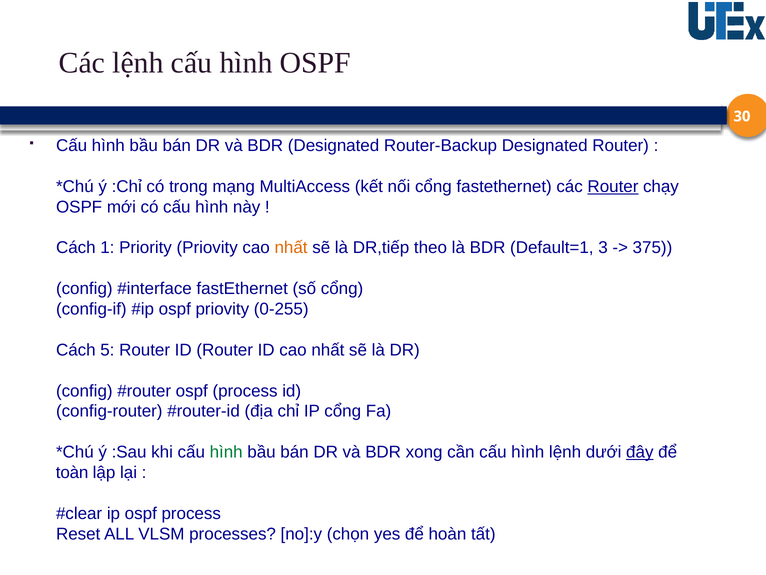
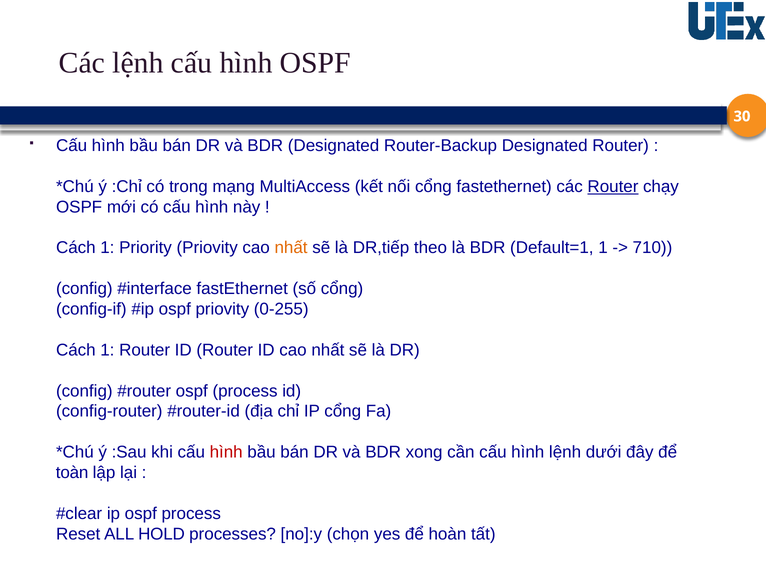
Default=1 3: 3 -> 1
375: 375 -> 710
5 at (107, 350): 5 -> 1
hình at (226, 452) colour: green -> red
đây underline: present -> none
VLSM: VLSM -> HOLD
